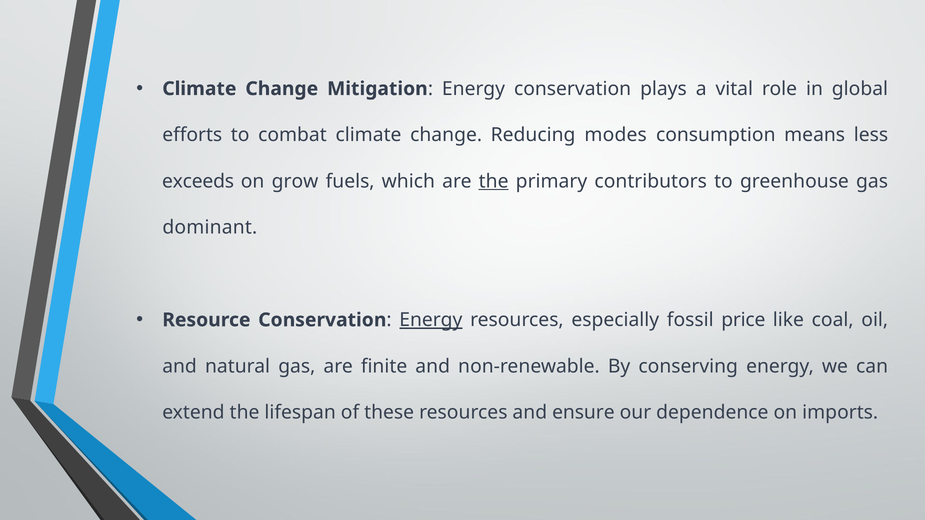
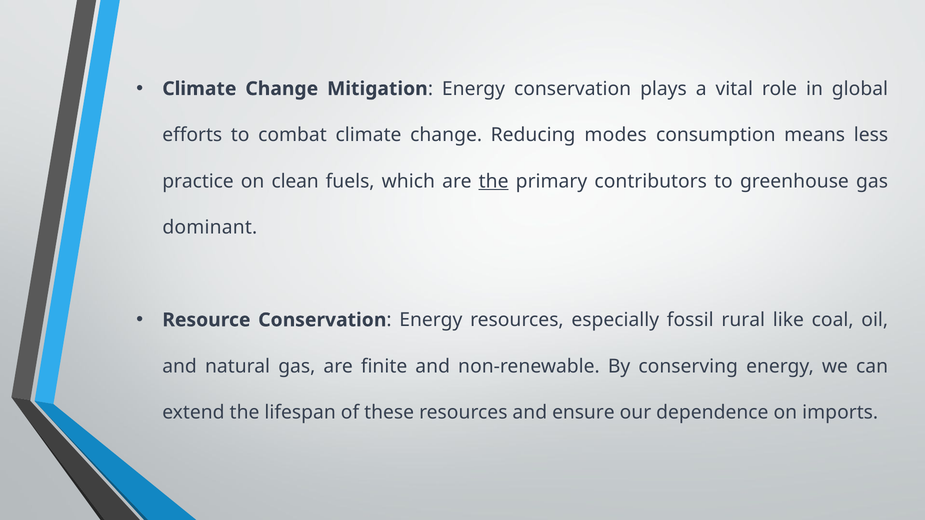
exceeds: exceeds -> practice
grow: grow -> clean
Energy at (431, 320) underline: present -> none
price: price -> rural
